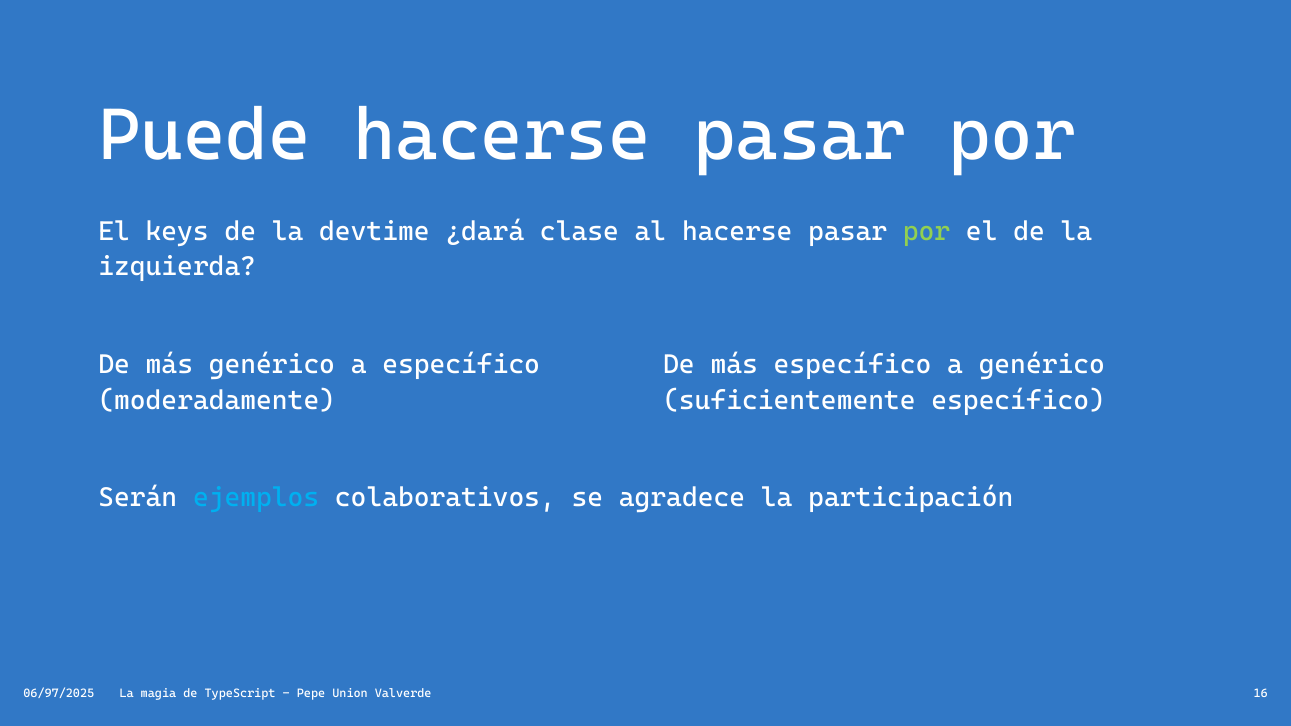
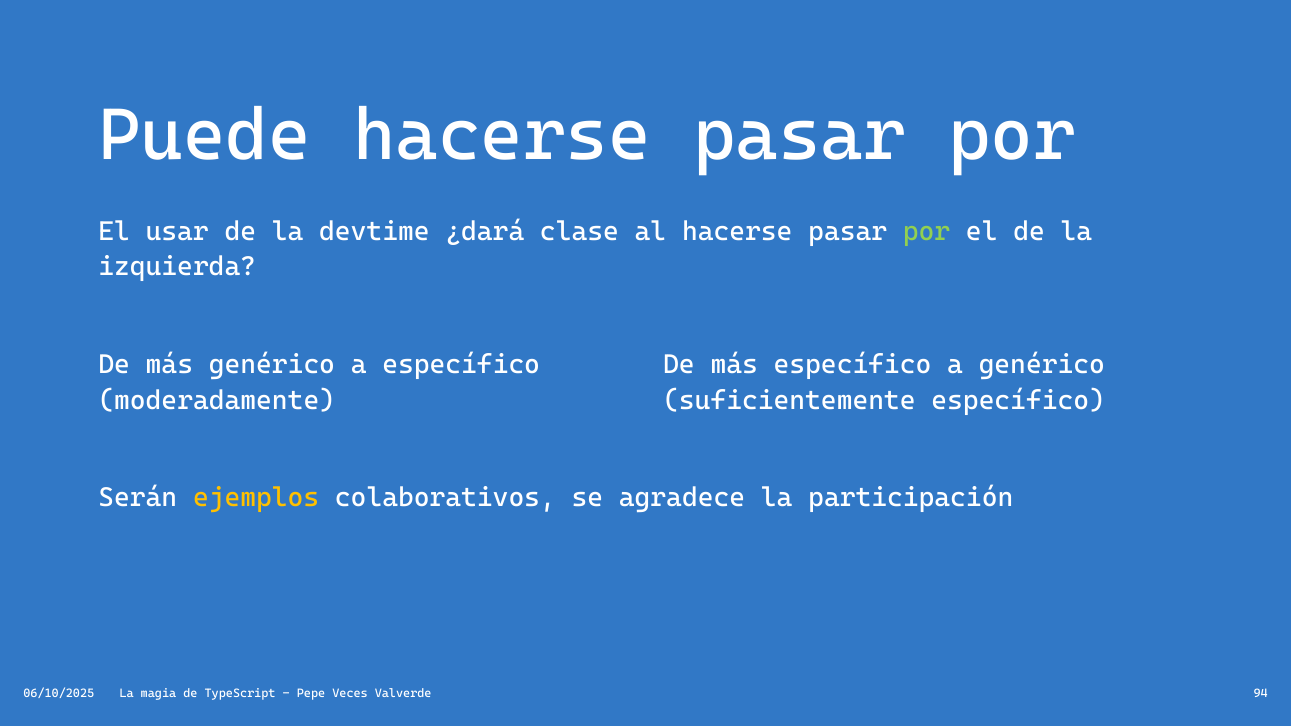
keys: keys -> usar
ejemplos colour: light blue -> yellow
06/97/2025: 06/97/2025 -> 06/10/2025
Union: Union -> Veces
16: 16 -> 94
